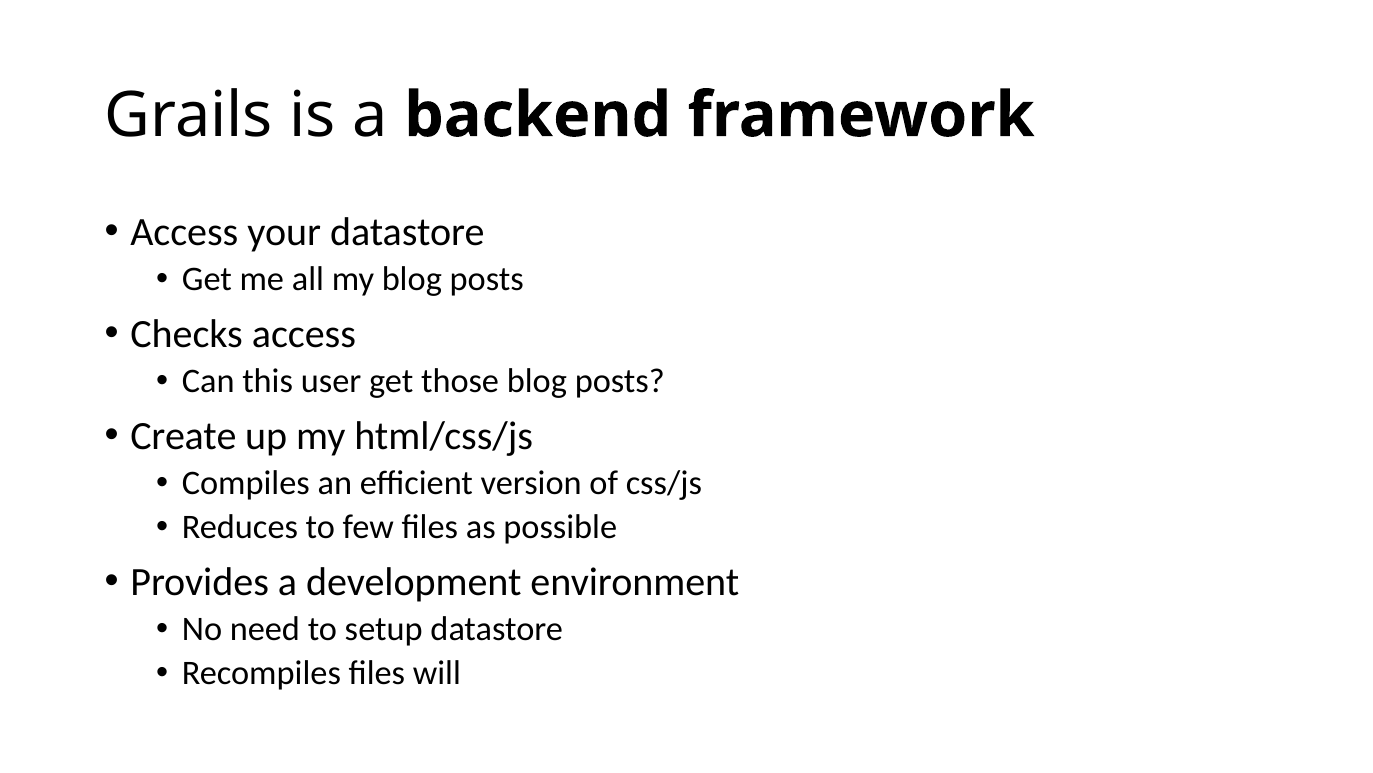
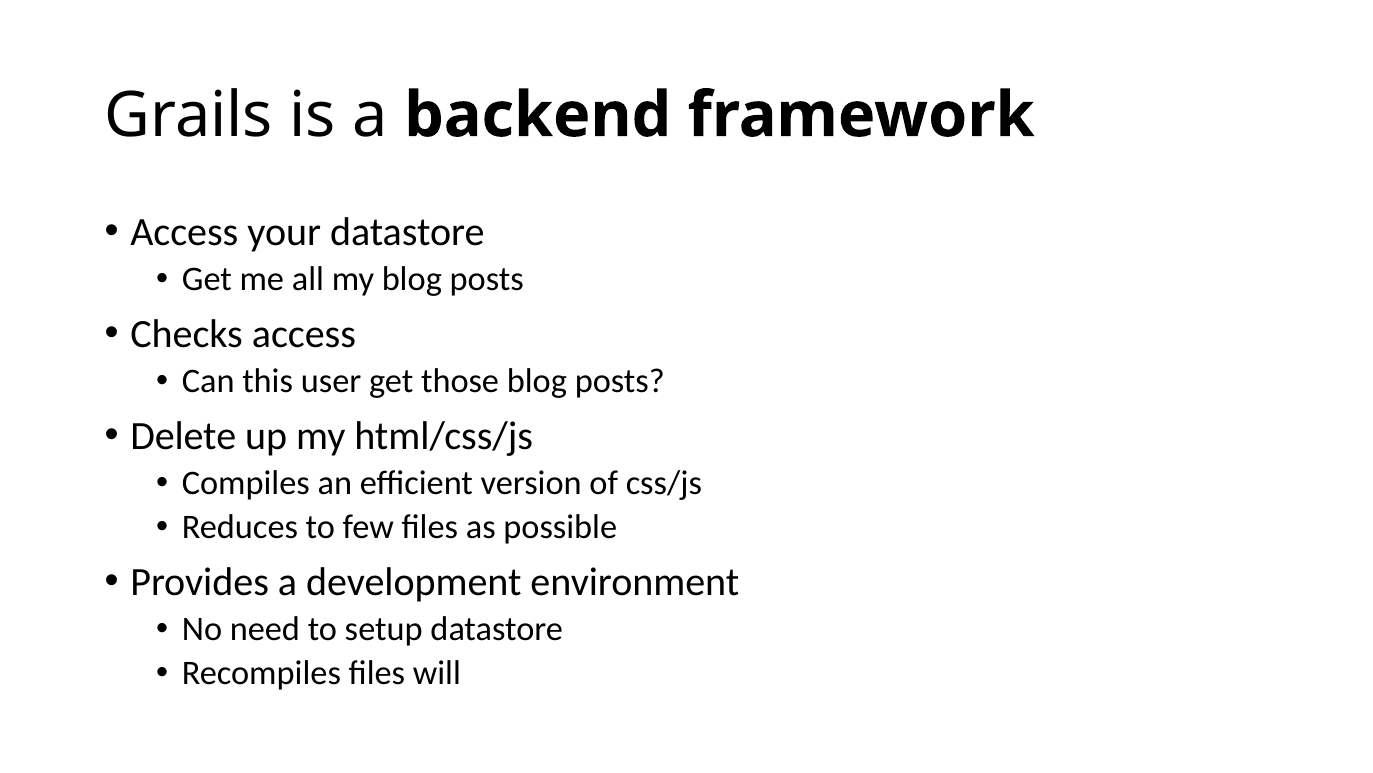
Create: Create -> Delete
